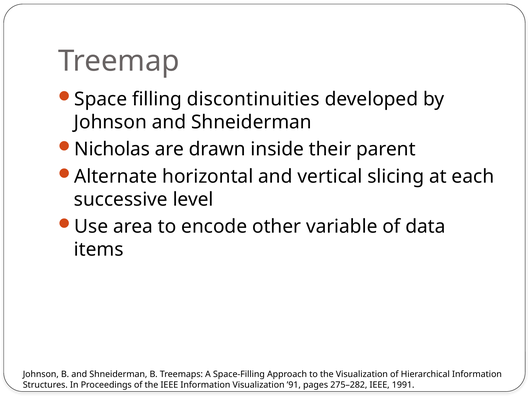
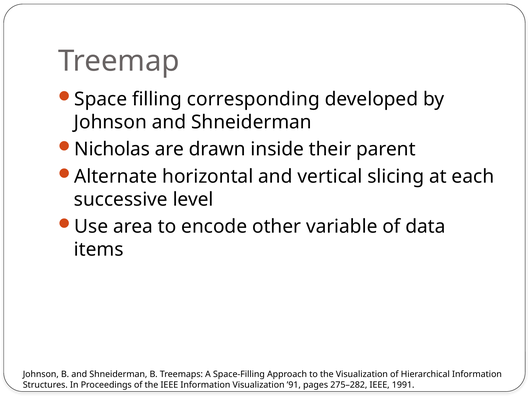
discontinuities: discontinuities -> corresponding
